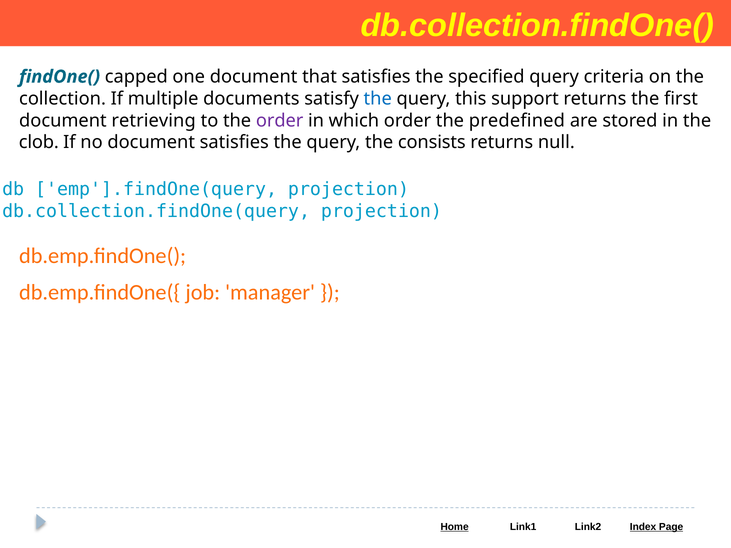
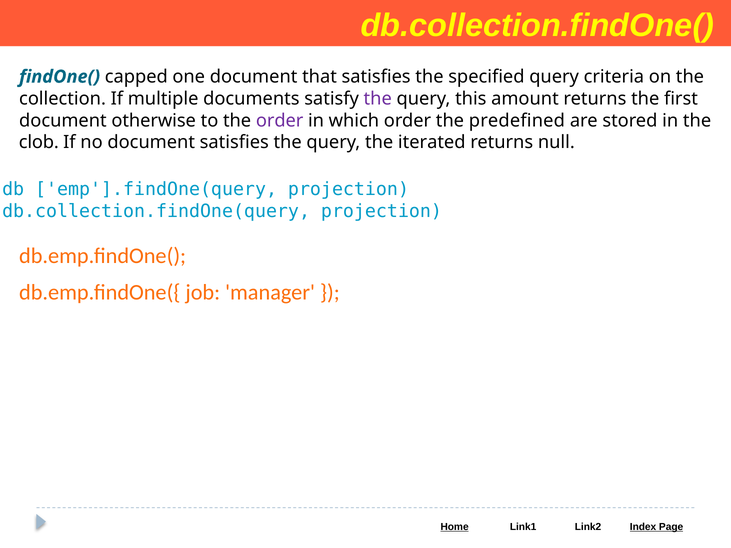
the at (378, 99) colour: blue -> purple
support: support -> amount
retrieving: retrieving -> otherwise
consists: consists -> iterated
